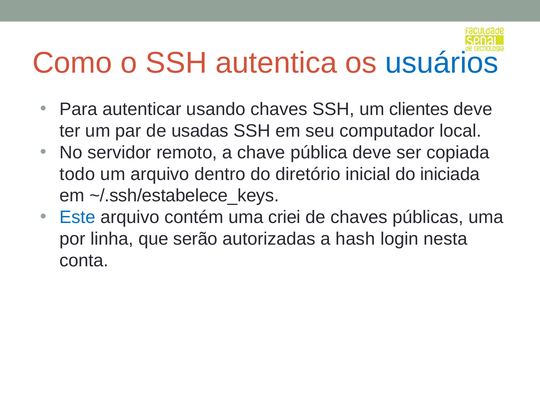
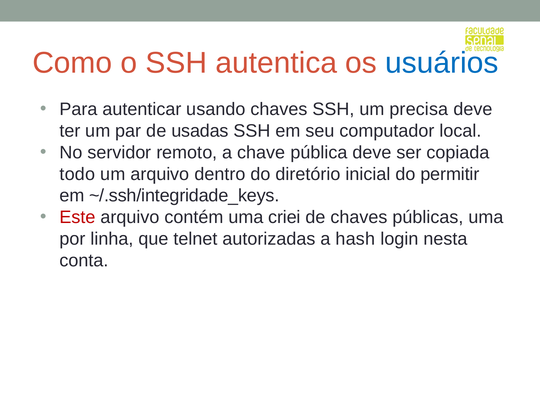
clientes: clientes -> precisa
iniciada: iniciada -> permitir
~/.ssh/estabelece_keys: ~/.ssh/estabelece_keys -> ~/.ssh/integridade_keys
Este colour: blue -> red
serão: serão -> telnet
